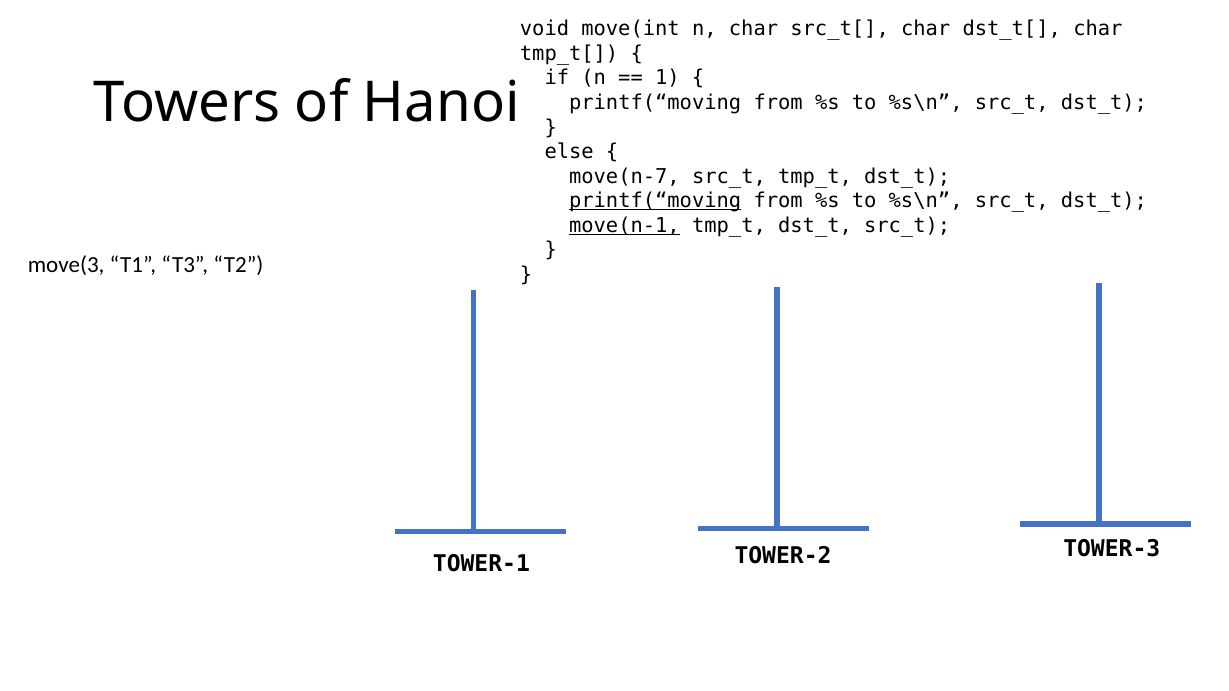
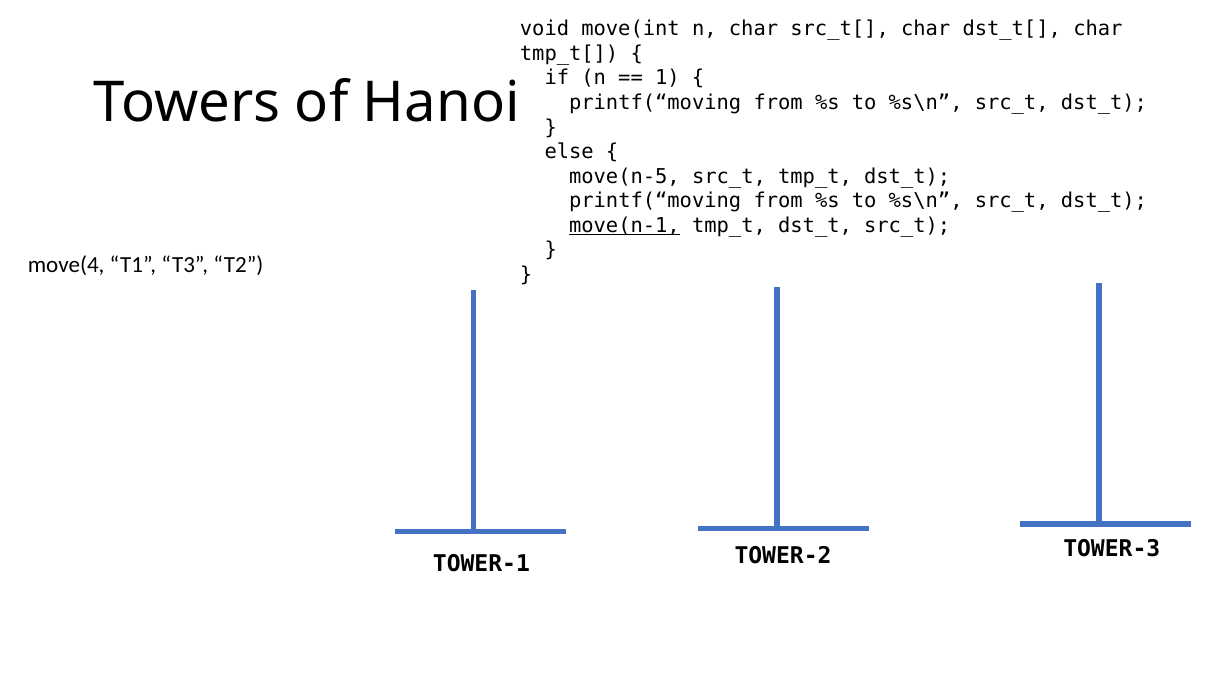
move(n-7: move(n-7 -> move(n-5
printf(“moving at (655, 201) underline: present -> none
move(3: move(3 -> move(4
